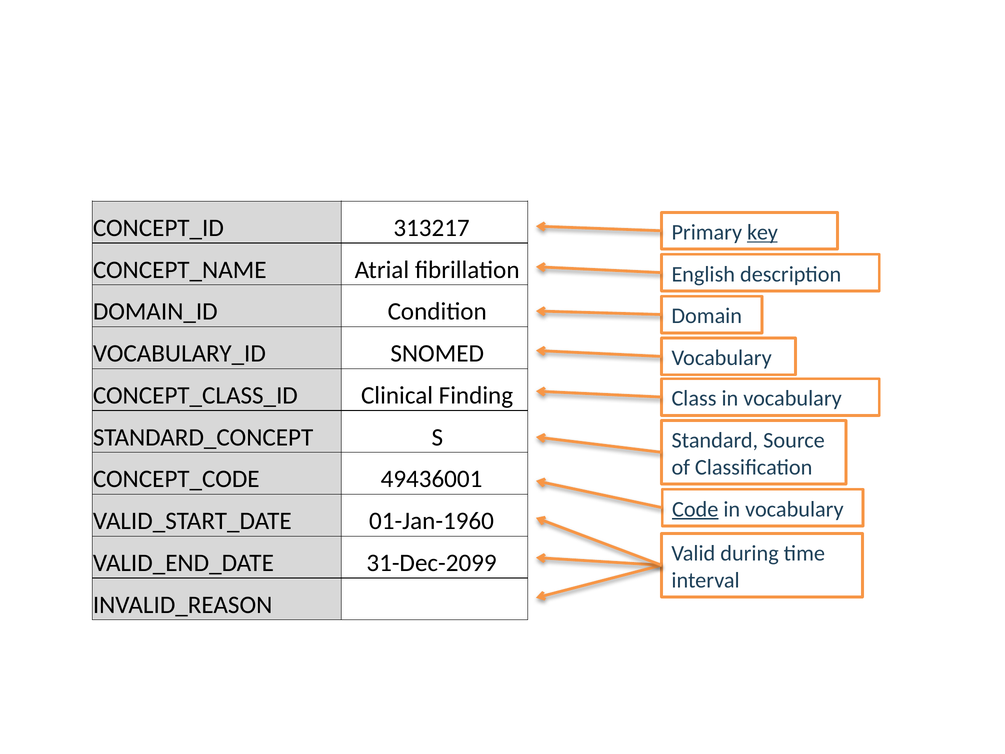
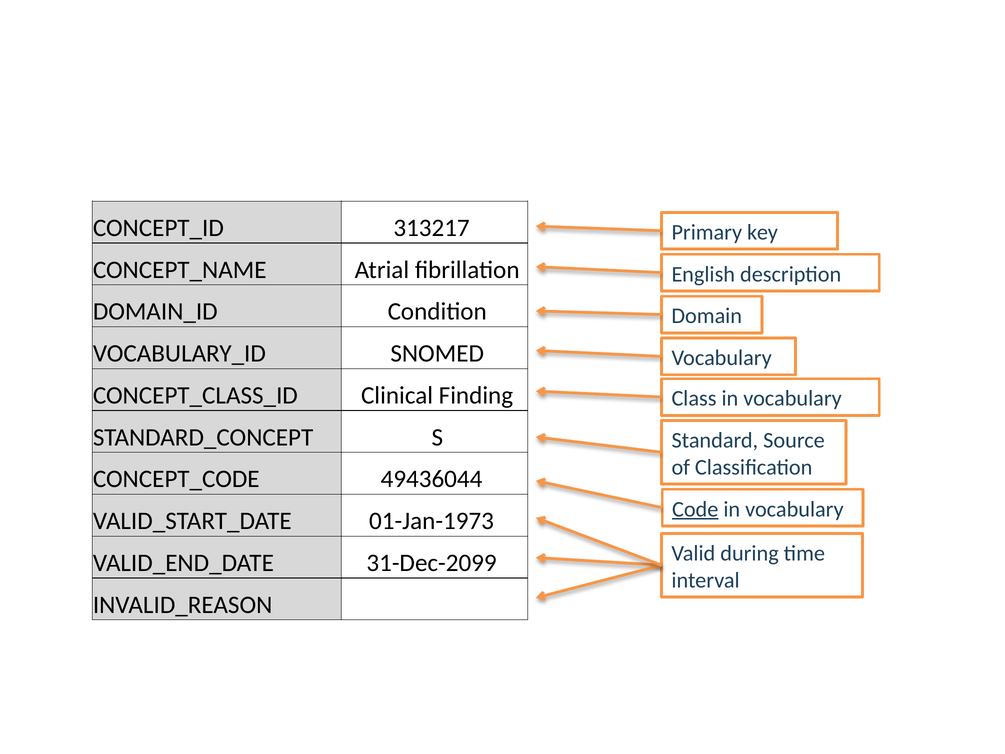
key underline: present -> none
49436001: 49436001 -> 49436044
01-Jan-1960: 01-Jan-1960 -> 01-Jan-1973
